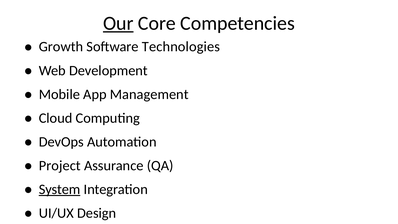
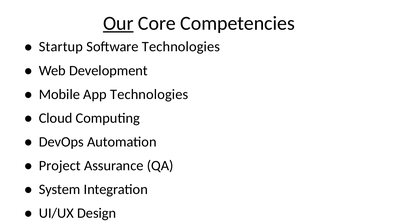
Growth: Growth -> Startup
App Management: Management -> Technologies
System underline: present -> none
